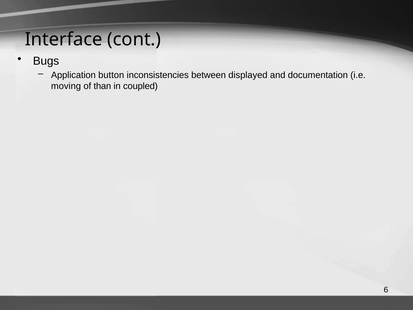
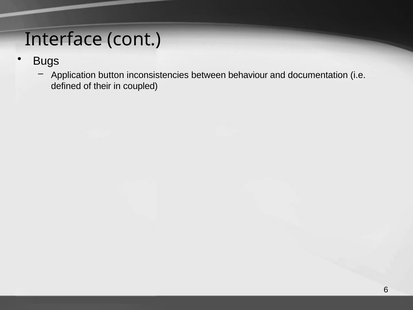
displayed: displayed -> behaviour
moving: moving -> defined
than: than -> their
